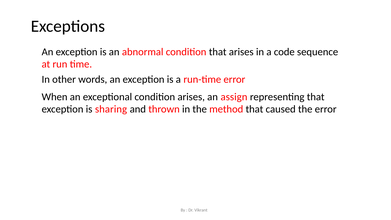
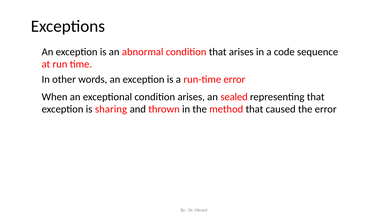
assign: assign -> sealed
